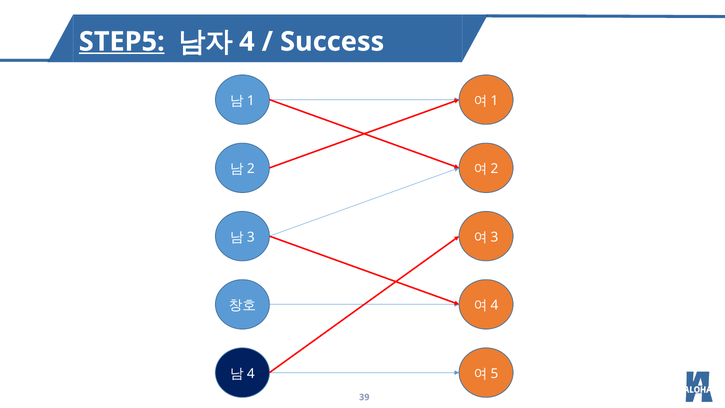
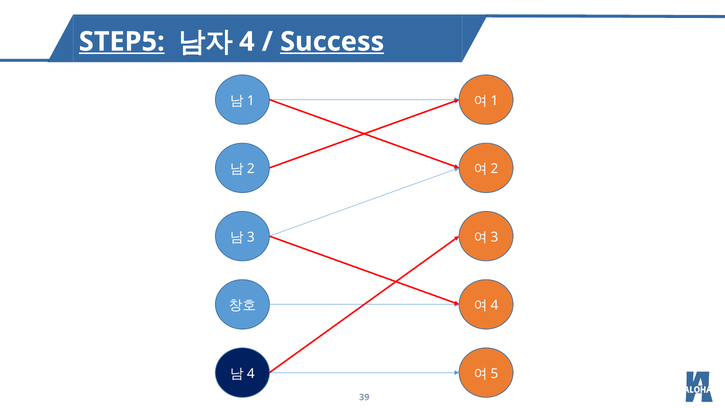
Success underline: none -> present
